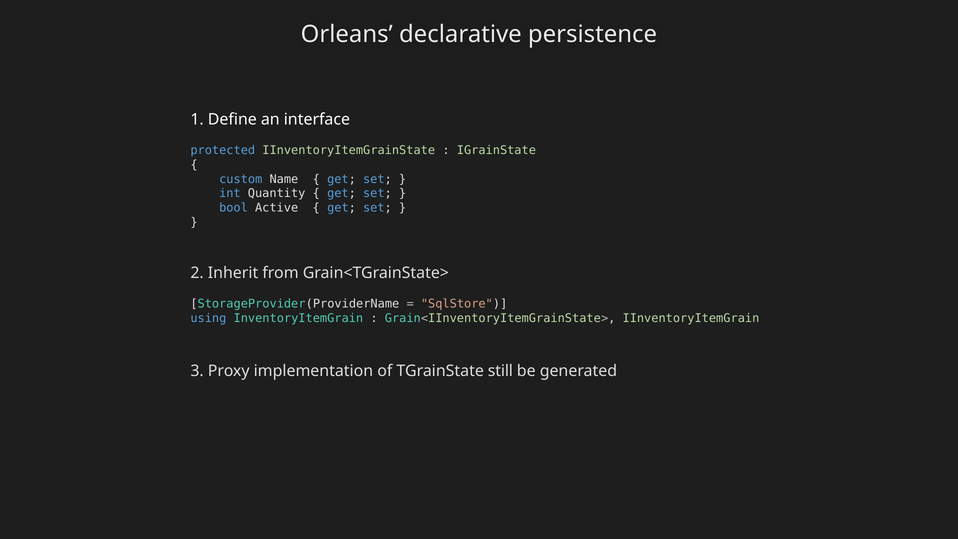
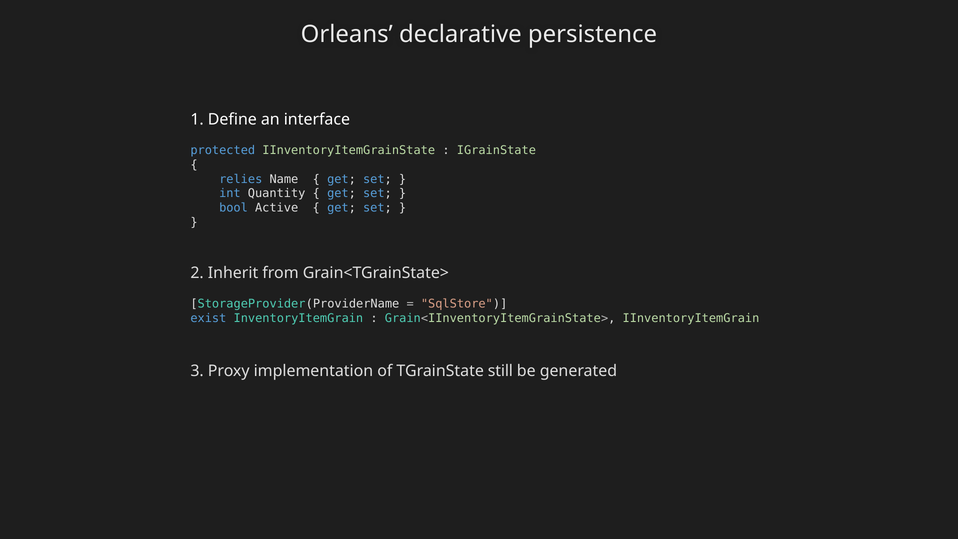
custom: custom -> relies
using: using -> exist
